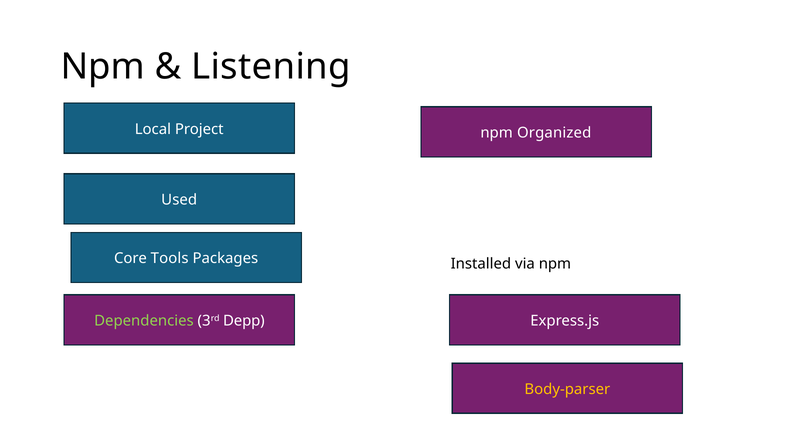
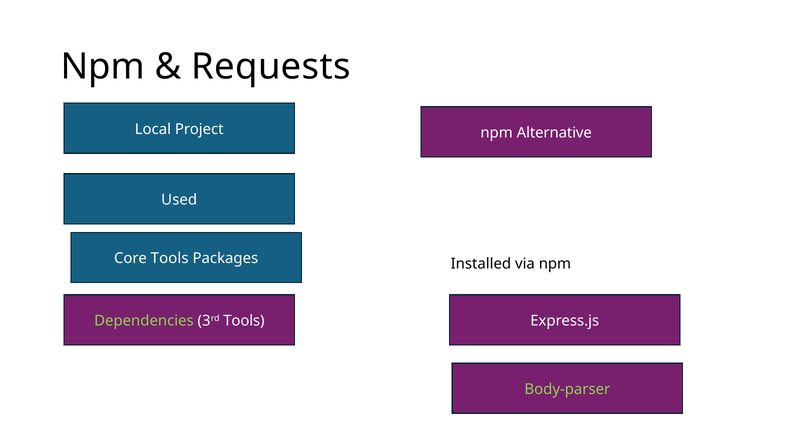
Listening: Listening -> Requests
Organized: Organized -> Alternative
3rd Depp: Depp -> Tools
Body-parser colour: yellow -> light green
